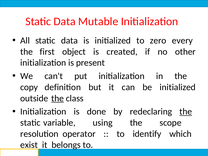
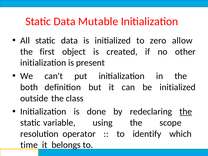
every: every -> allow
copy: copy -> both
the at (58, 98) underline: present -> none
exist: exist -> time
